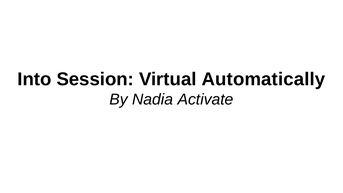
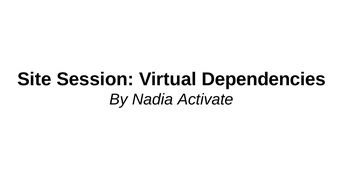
Into: Into -> Site
Automatically: Automatically -> Dependencies
